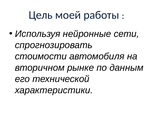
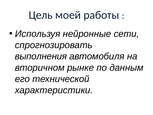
стоимости: стоимости -> выполнения
